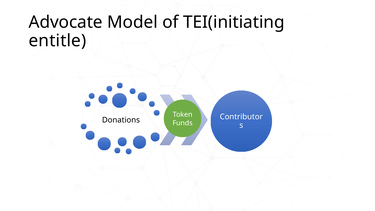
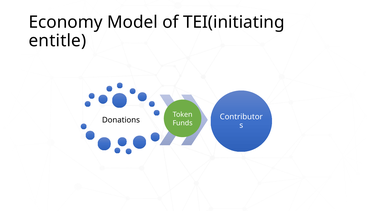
Advocate: Advocate -> Economy
